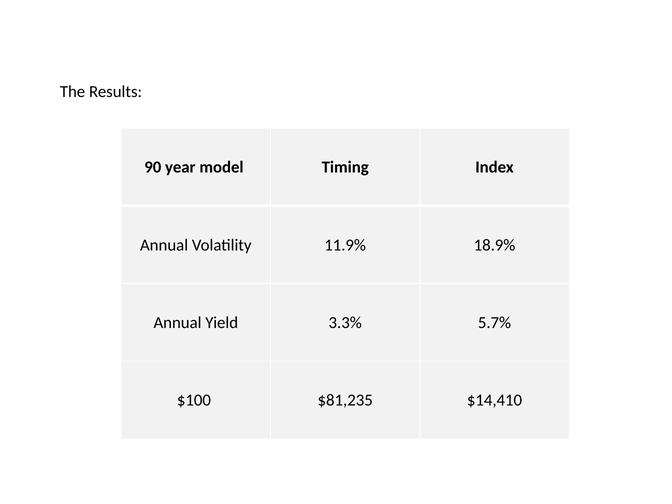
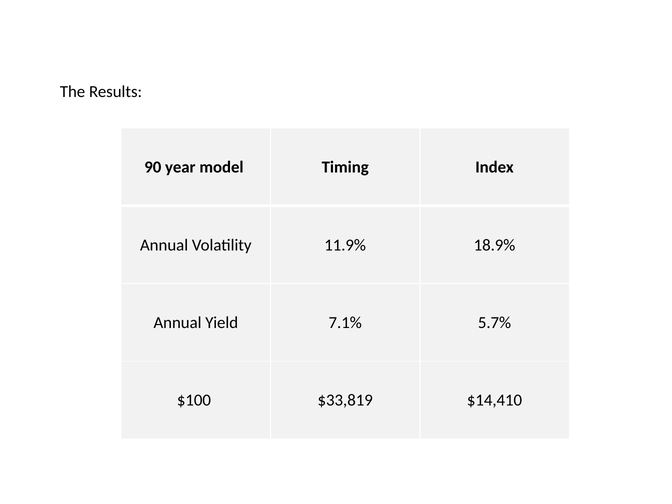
3.3%: 3.3% -> 7.1%
$81,235: $81,235 -> $33,819
